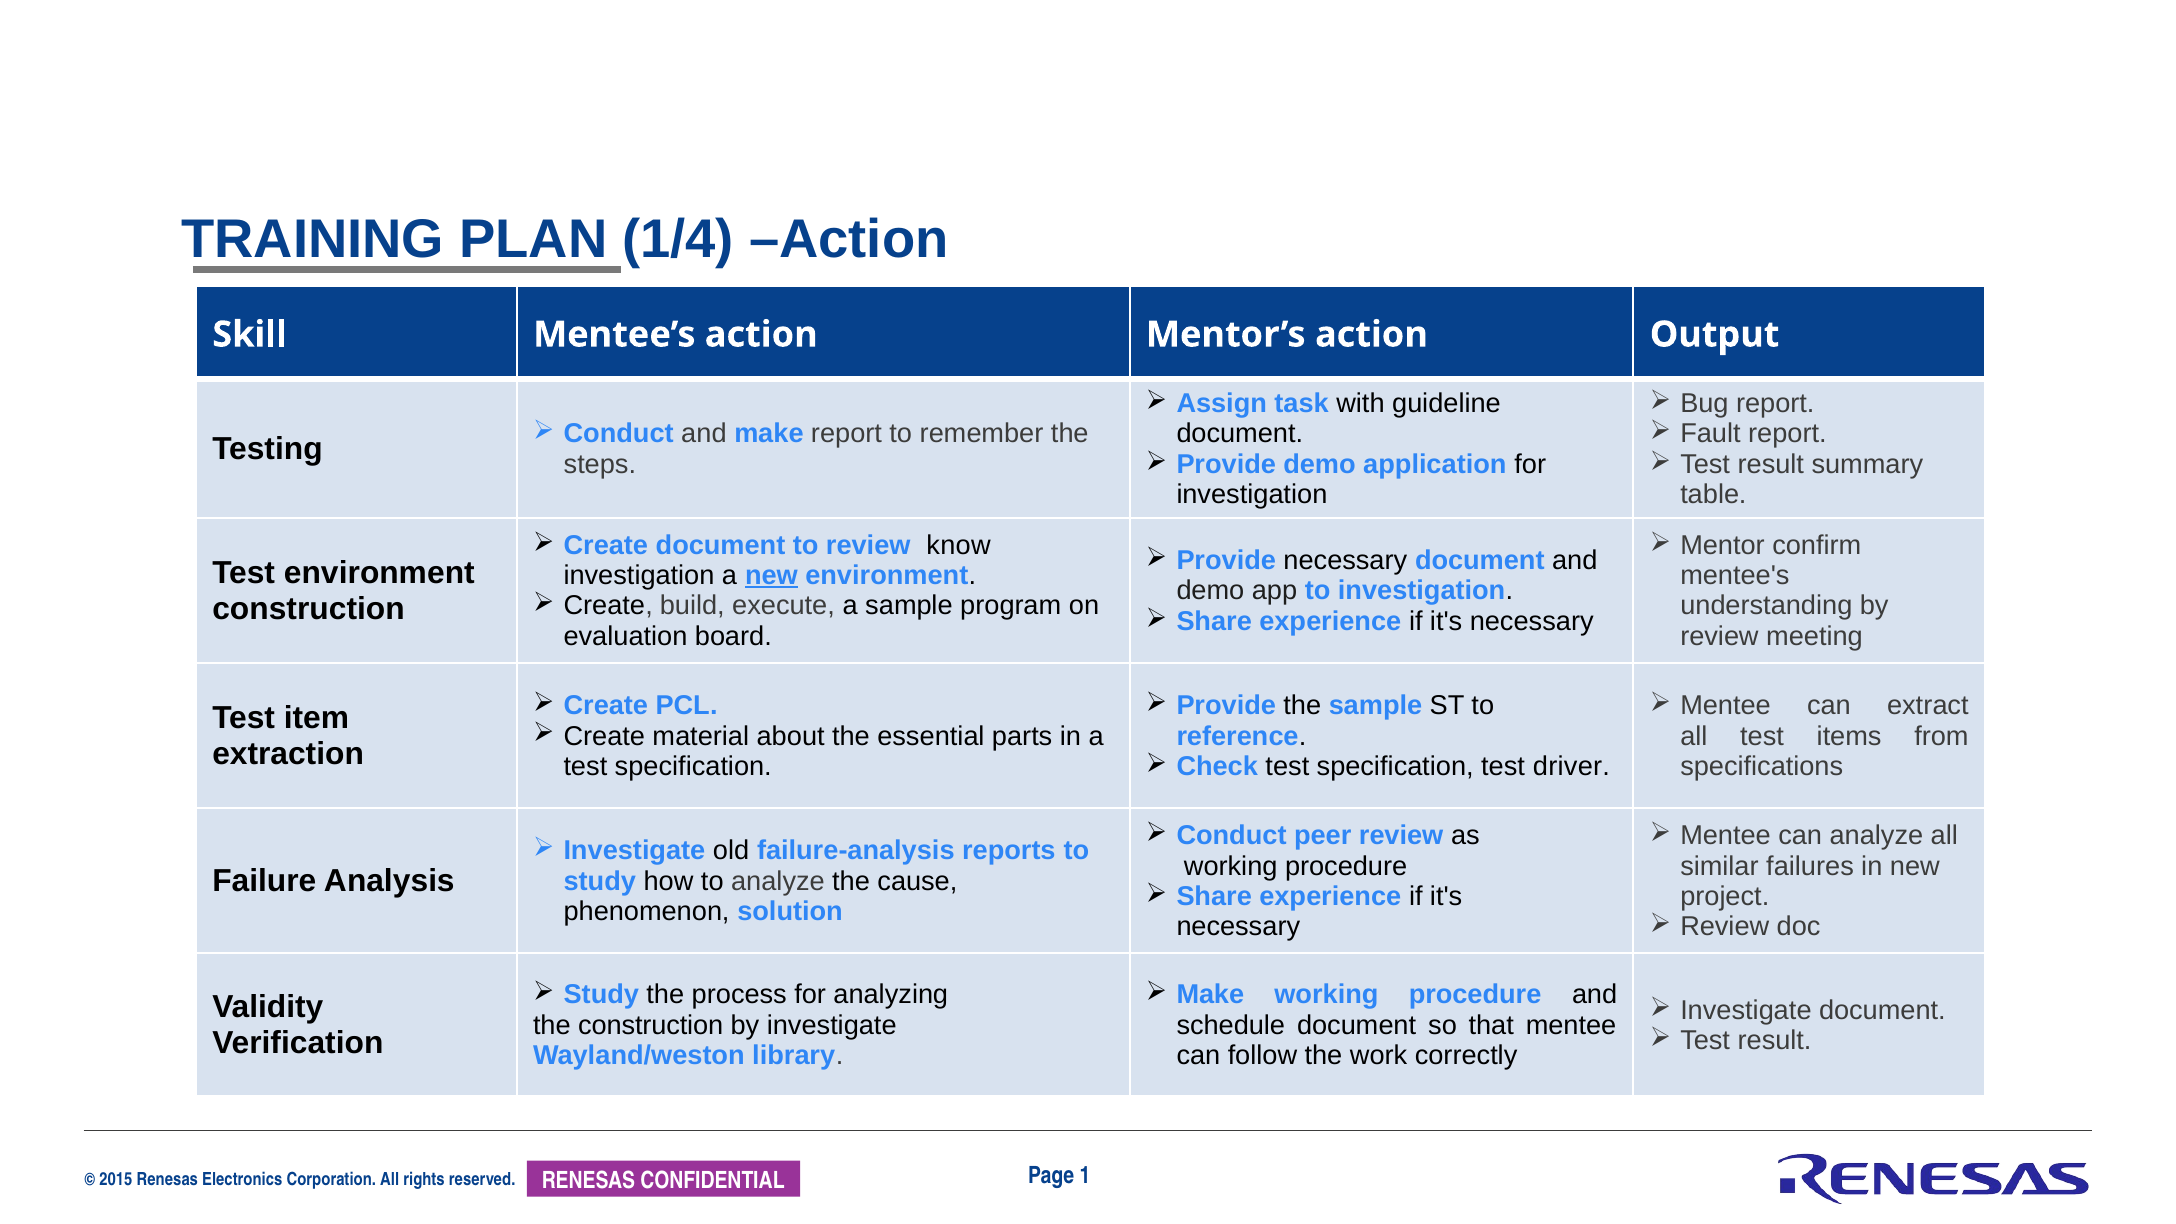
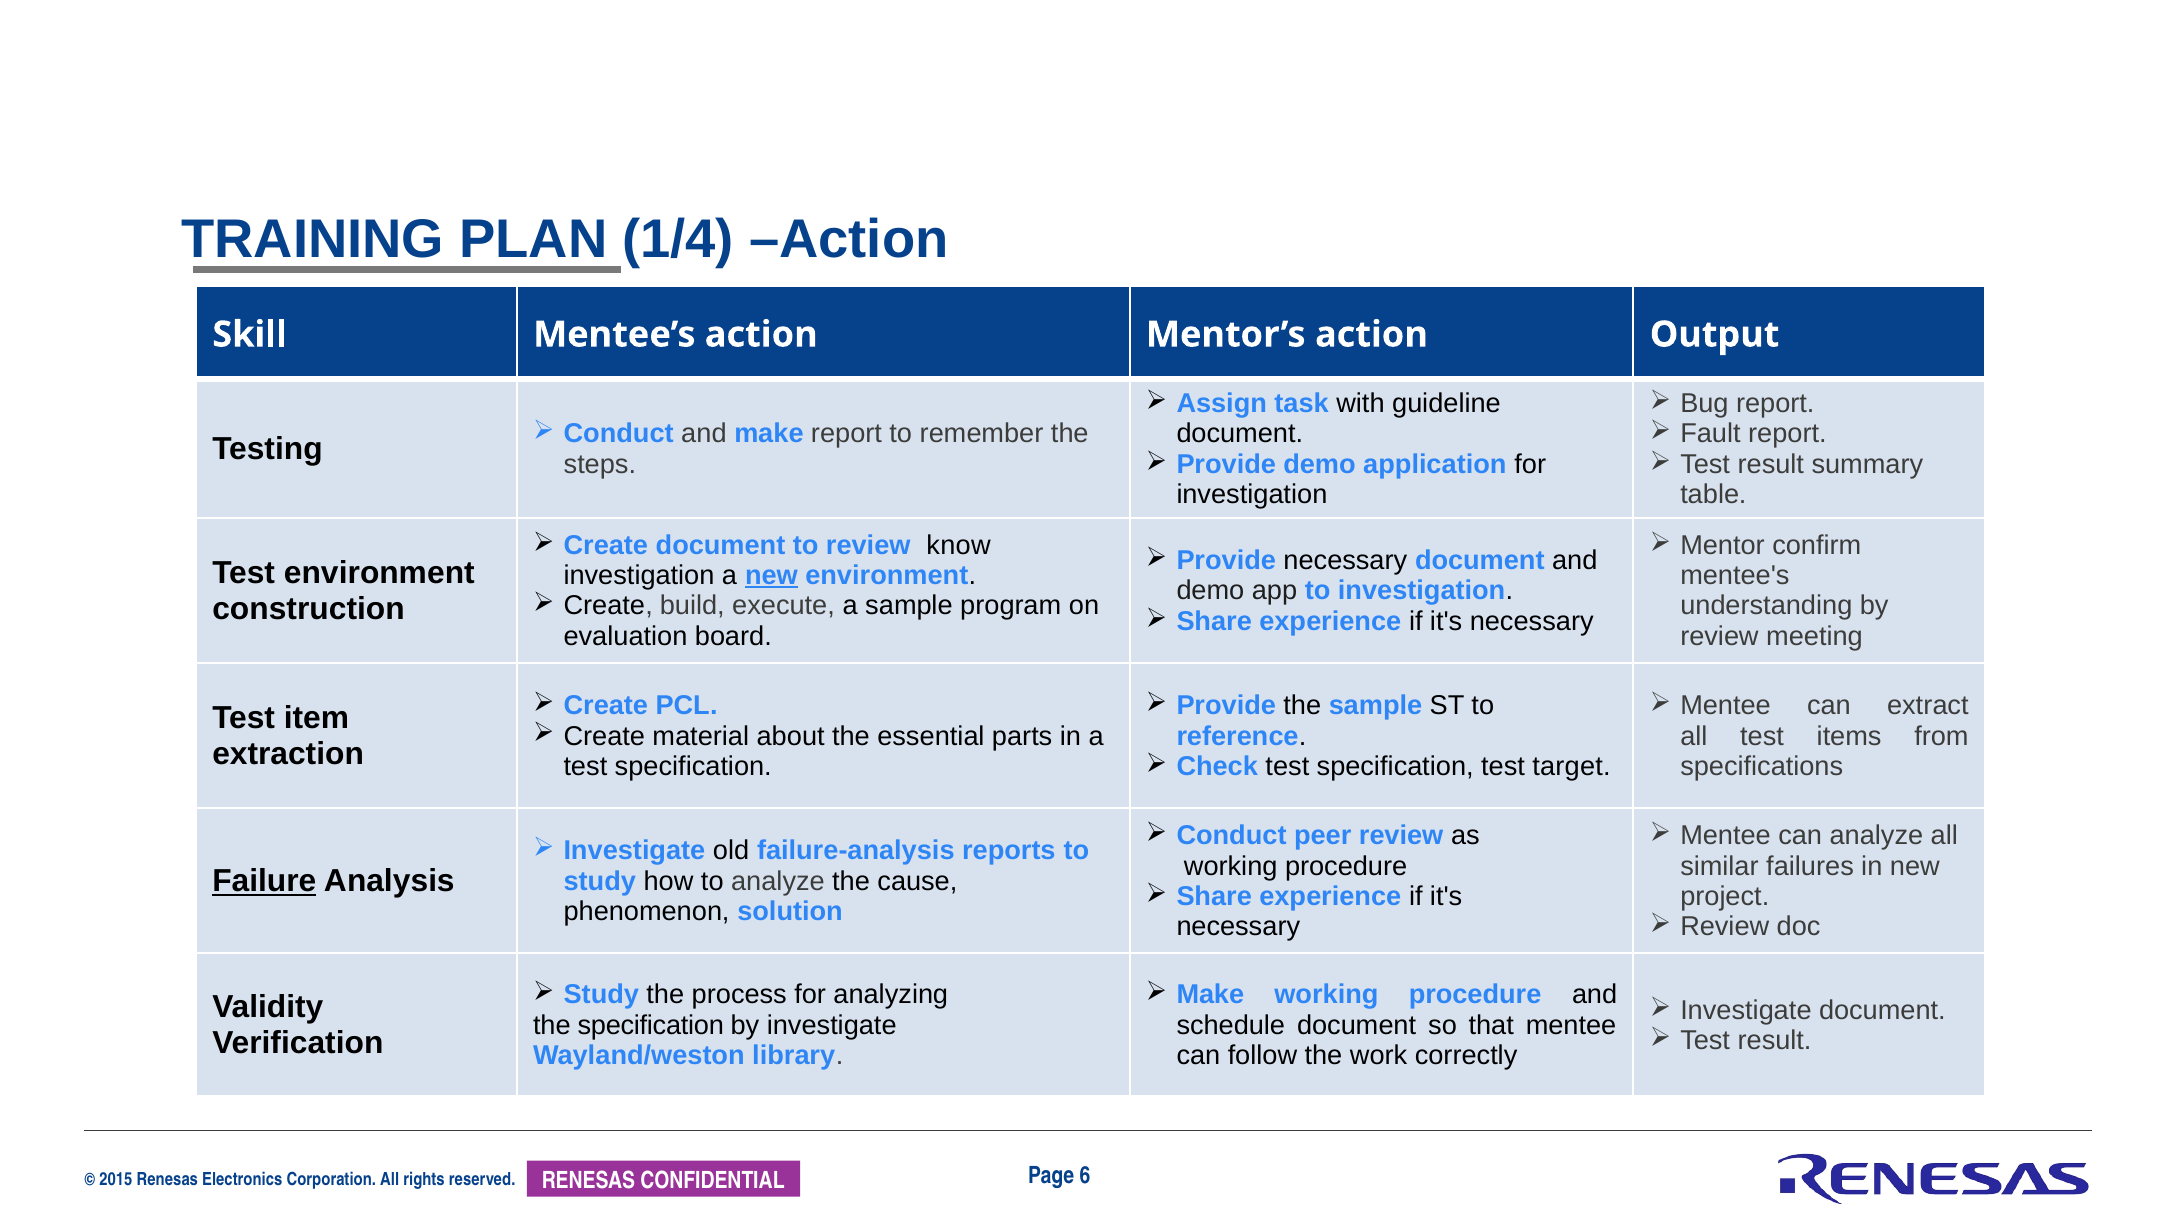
driver: driver -> target
Failure underline: none -> present
the construction: construction -> specification
1: 1 -> 6
